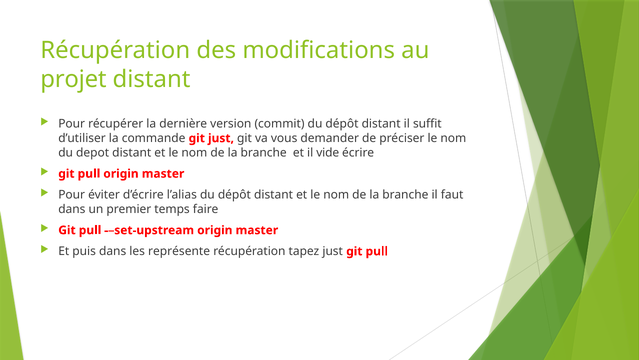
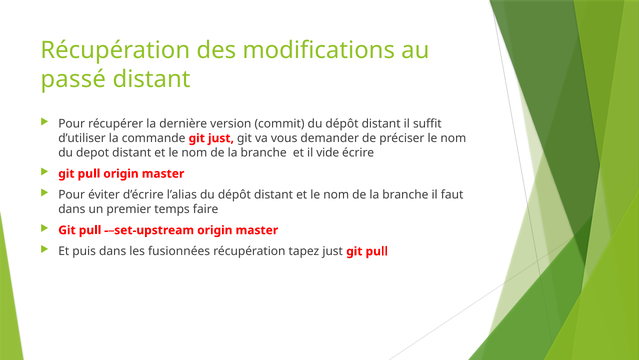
projet: projet -> passé
représente: représente -> fusionnées
